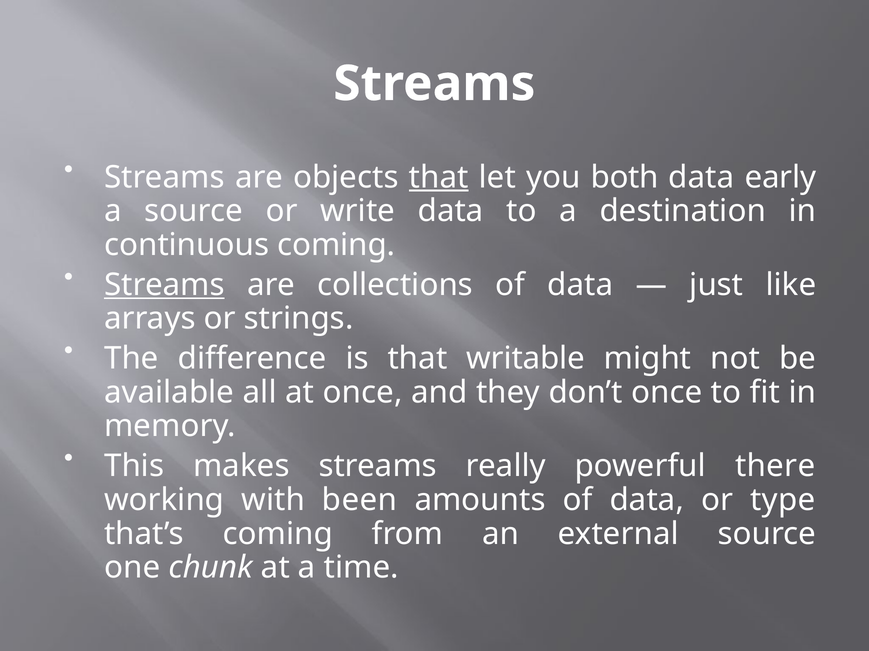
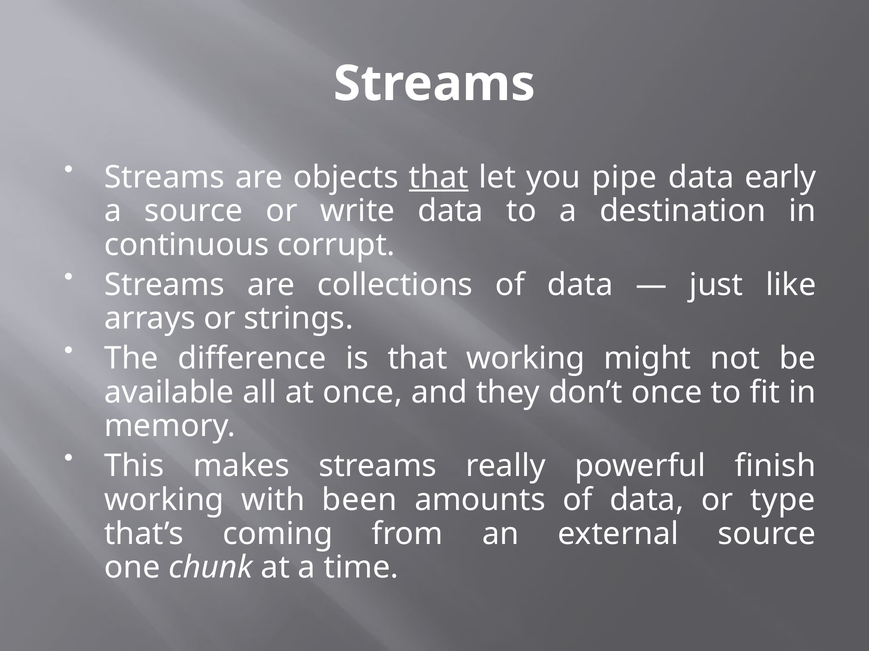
both: both -> pipe
continuous coming: coming -> corrupt
Streams at (164, 285) underline: present -> none
that writable: writable -> working
there: there -> finish
